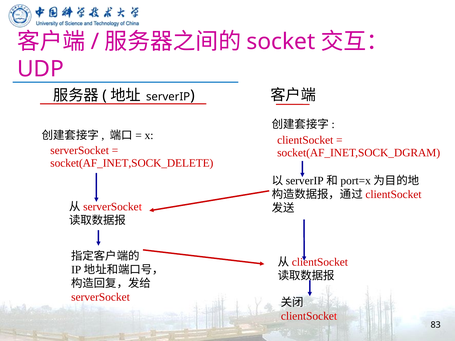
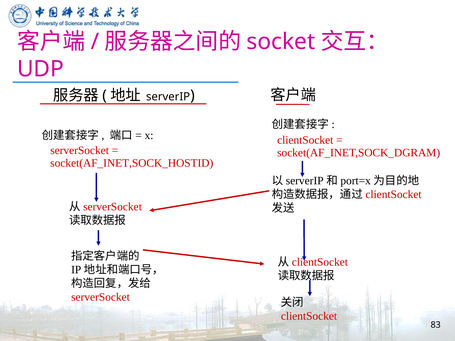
socket(AF_INET,SOCK_DELETE: socket(AF_INET,SOCK_DELETE -> socket(AF_INET,SOCK_HOSTID
